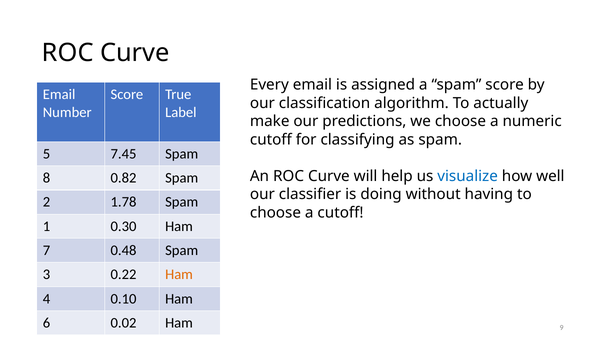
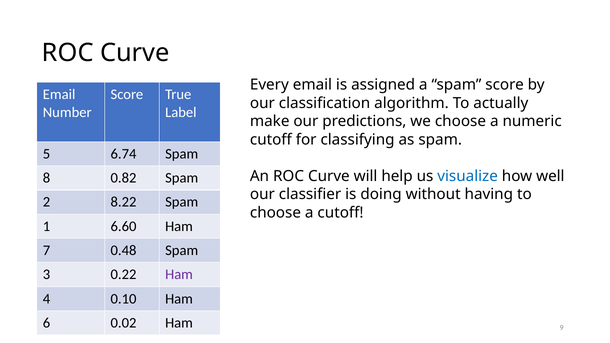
7.45: 7.45 -> 6.74
1.78: 1.78 -> 8.22
0.30: 0.30 -> 6.60
Ham at (179, 275) colour: orange -> purple
